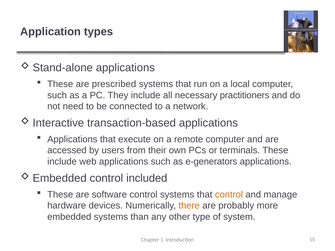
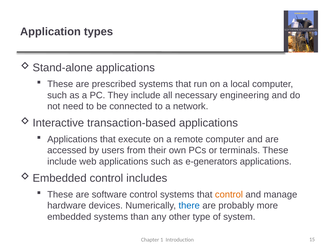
practitioners: practitioners -> engineering
included: included -> includes
there colour: orange -> blue
